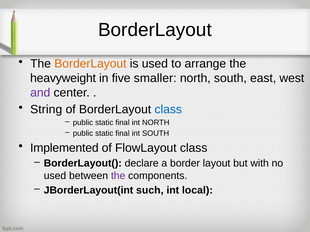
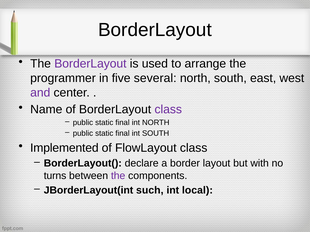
BorderLayout at (90, 64) colour: orange -> purple
heavyweight: heavyweight -> programmer
smaller: smaller -> several
String: String -> Name
class at (168, 110) colour: blue -> purple
used at (55, 176): used -> turns
